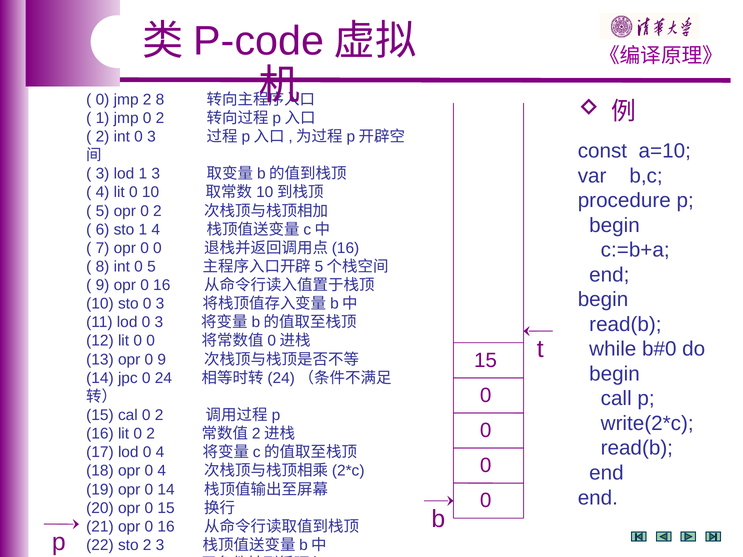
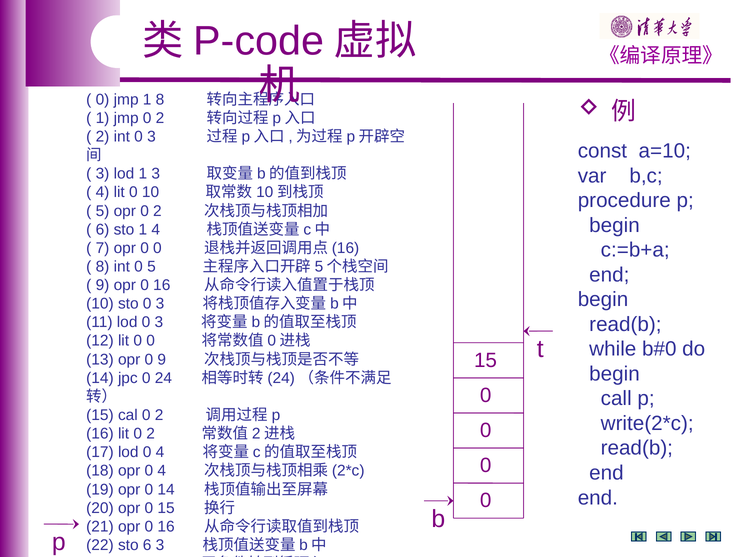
jmp 2: 2 -> 1
sto 2: 2 -> 6
